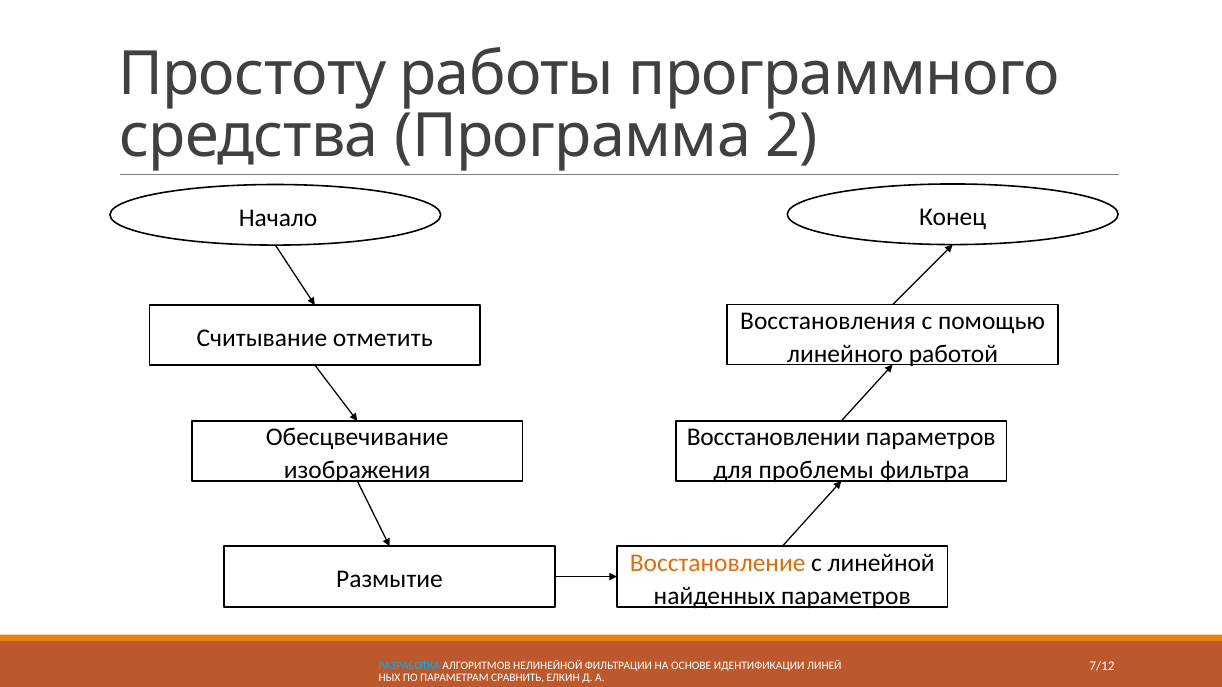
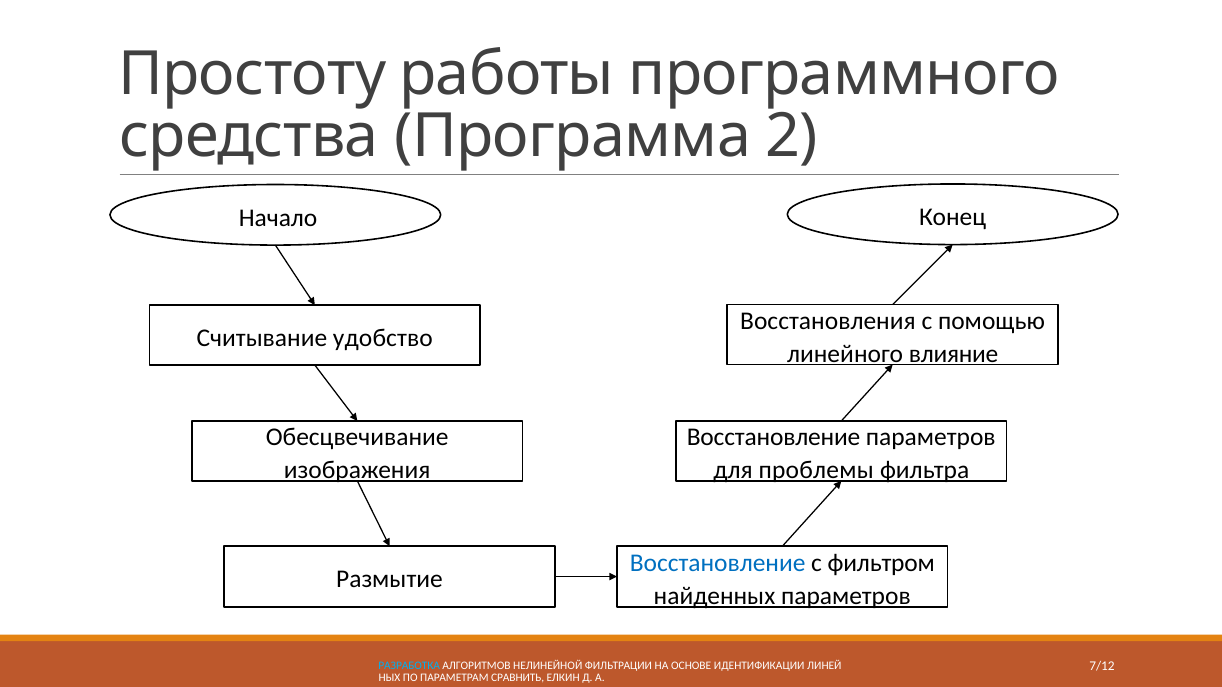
отметить: отметить -> удобство
работой: работой -> влияние
Восстановлении at (774, 438): Восстановлении -> Восстановление
Восстановление at (718, 563) colour: orange -> blue
линейной: линейной -> фильтром
